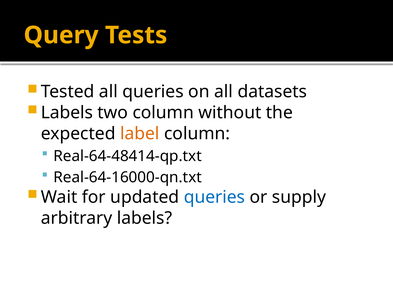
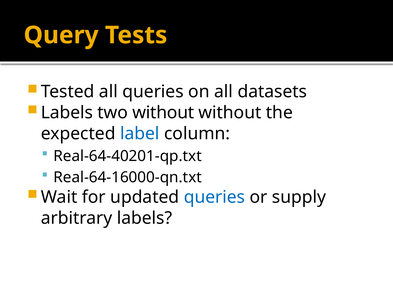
two column: column -> without
label colour: orange -> blue
Real-64-48414-qp.txt: Real-64-48414-qp.txt -> Real-64-40201-qp.txt
